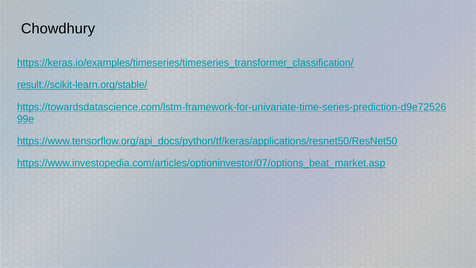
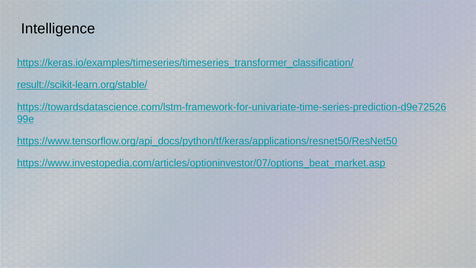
Chowdhury: Chowdhury -> Intelligence
